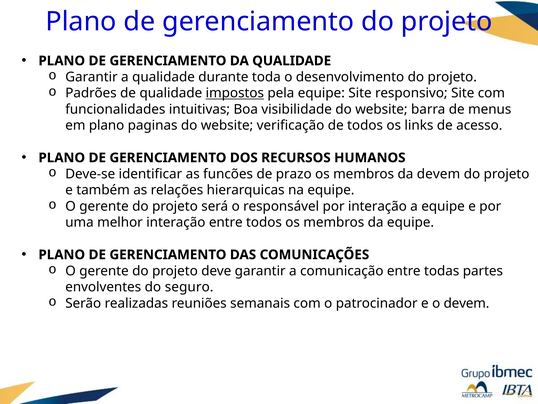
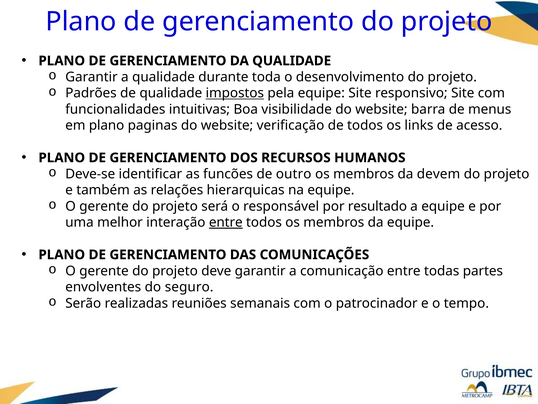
prazo: prazo -> outro
por interação: interação -> resultado
entre at (226, 222) underline: none -> present
o devem: devem -> tempo
